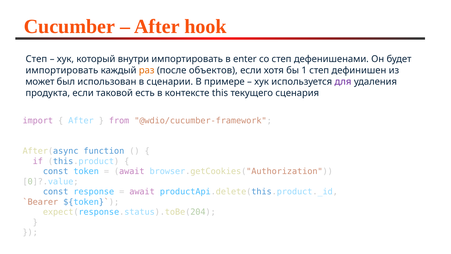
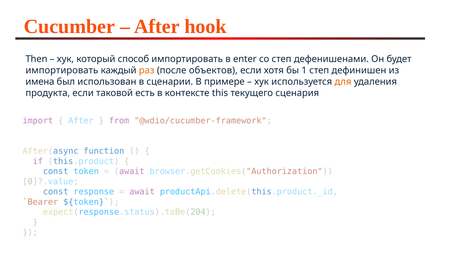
Степ at (36, 59): Степ -> Then
внутри: внутри -> способ
может: может -> имена
для colour: purple -> orange
